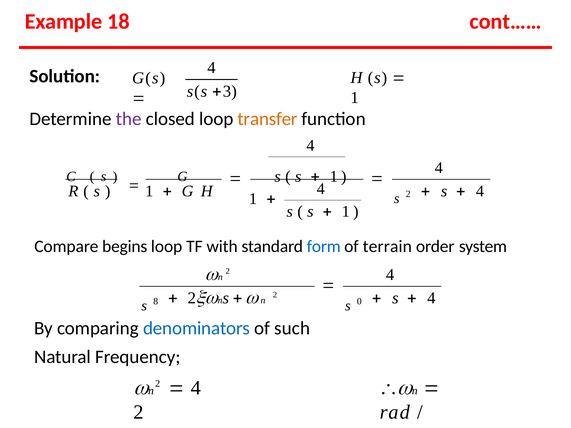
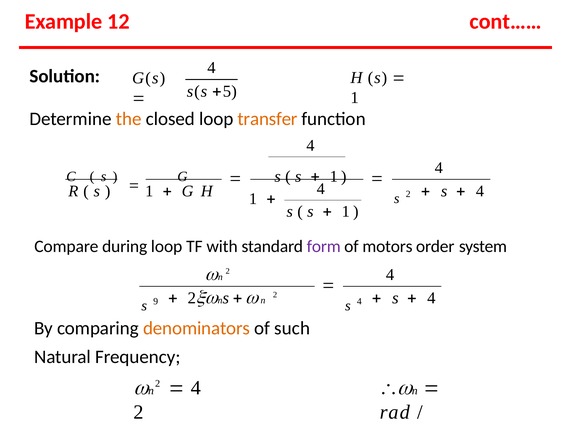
18: 18 -> 12
3: 3 -> 5
the colour: purple -> orange
begins: begins -> during
form colour: blue -> purple
terrain: terrain -> motors
8: 8 -> 9
s 0: 0 -> 4
denominators colour: blue -> orange
